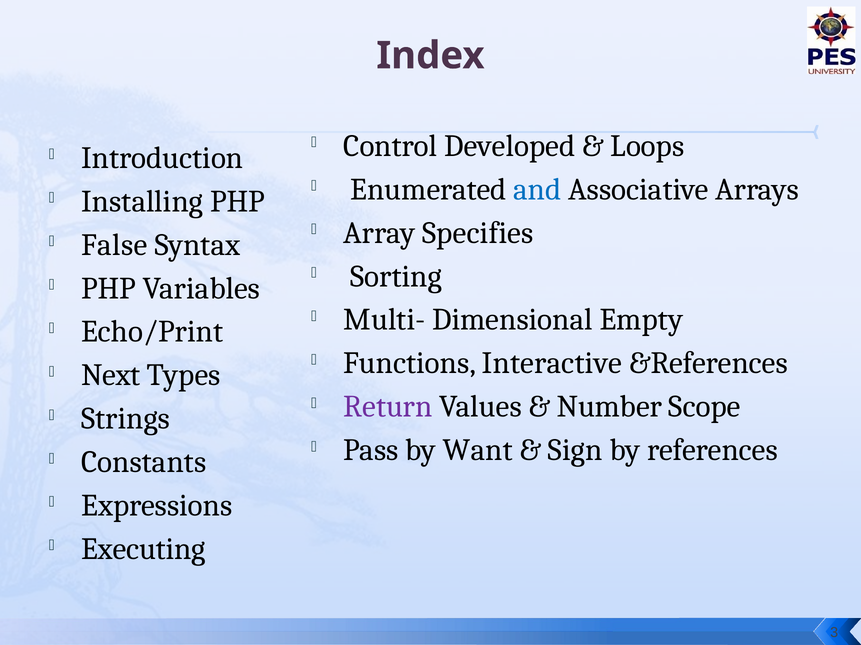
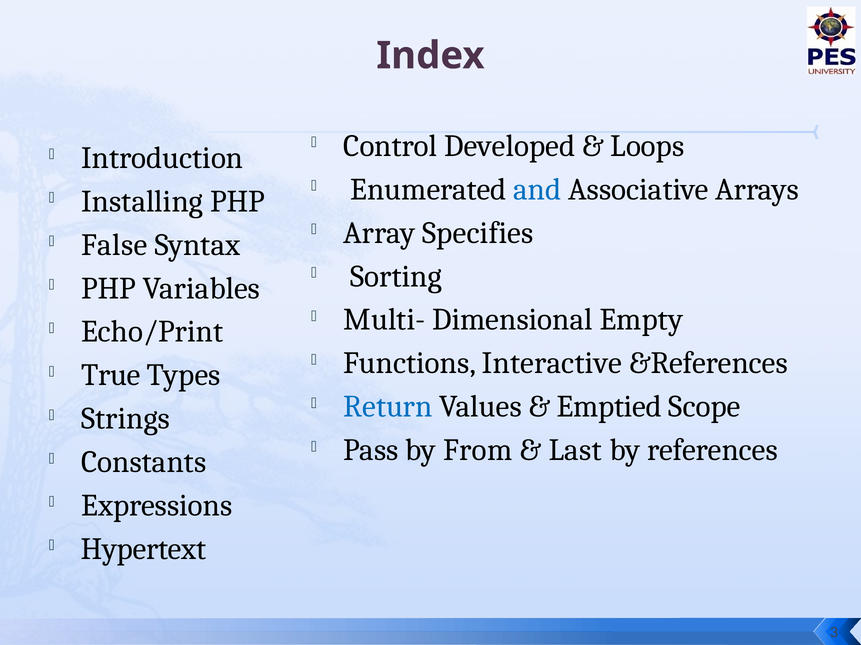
Next: Next -> True
Return colour: purple -> blue
Number: Number -> Emptied
Want: Want -> From
Sign: Sign -> Last
Executing: Executing -> Hypertext
